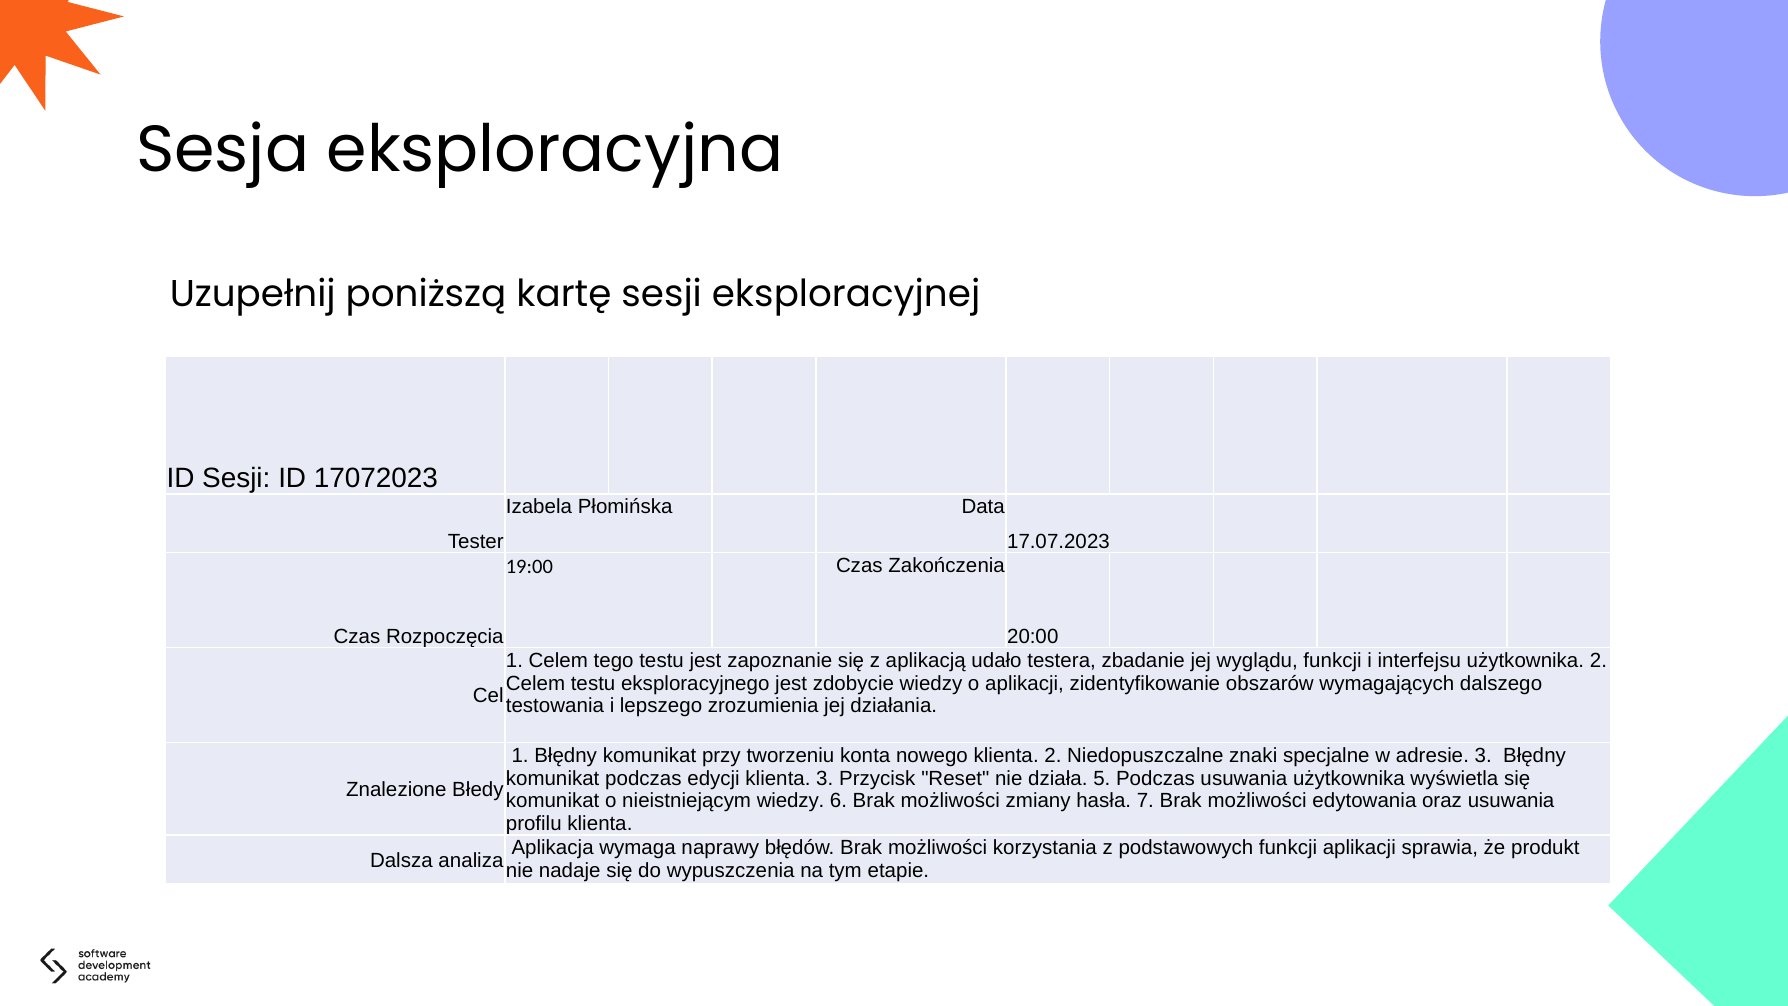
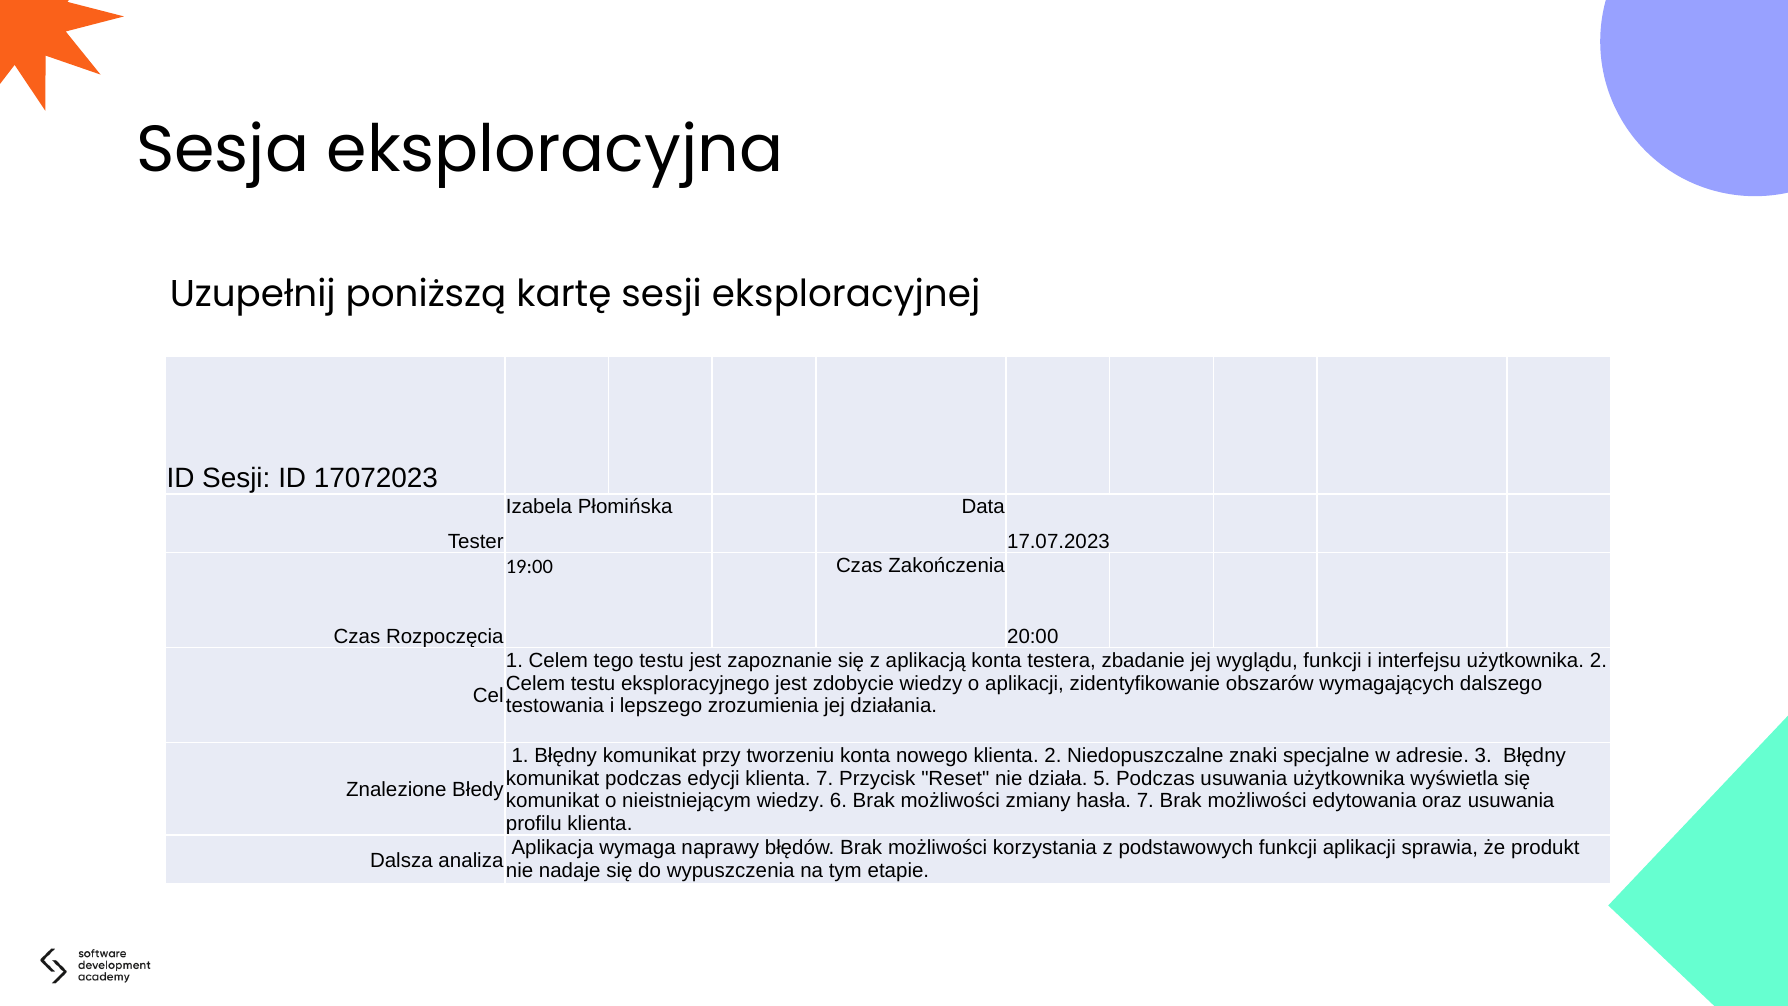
aplikacją udało: udało -> konta
klienta 3: 3 -> 7
